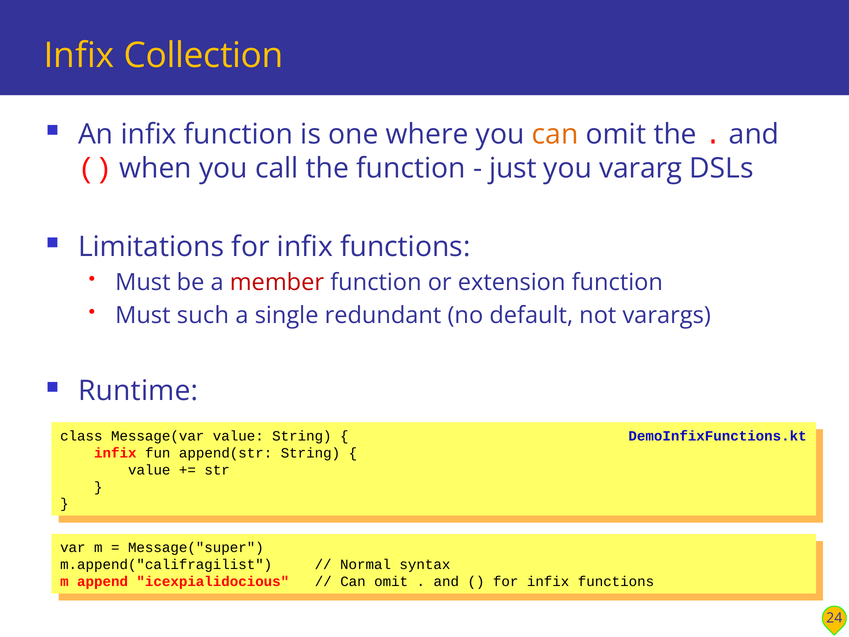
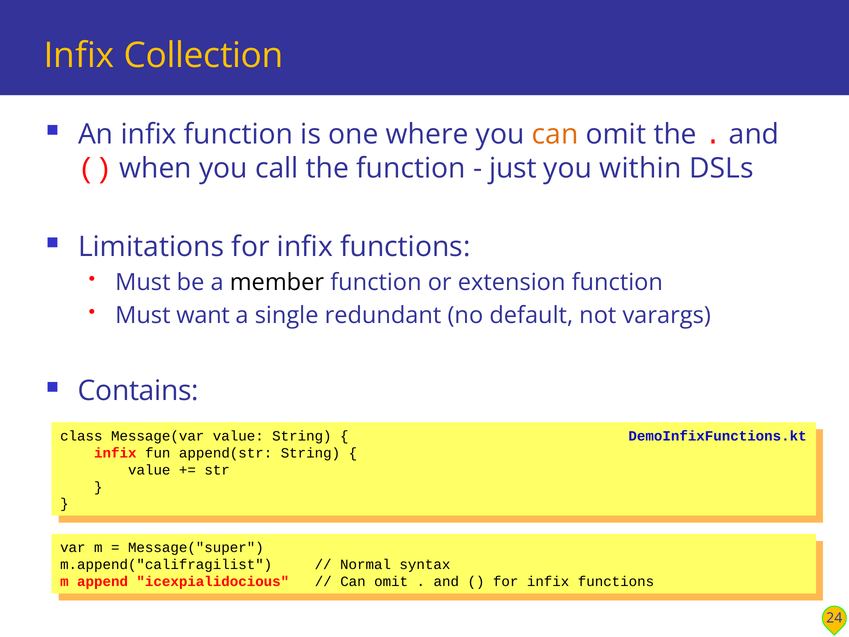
vararg: vararg -> within
member colour: red -> black
such: such -> want
Runtime: Runtime -> Contains
